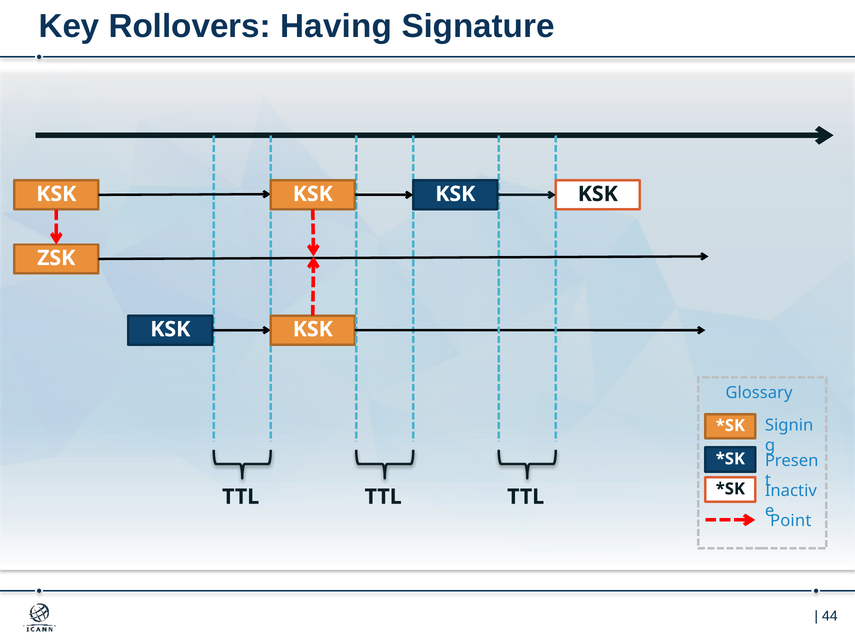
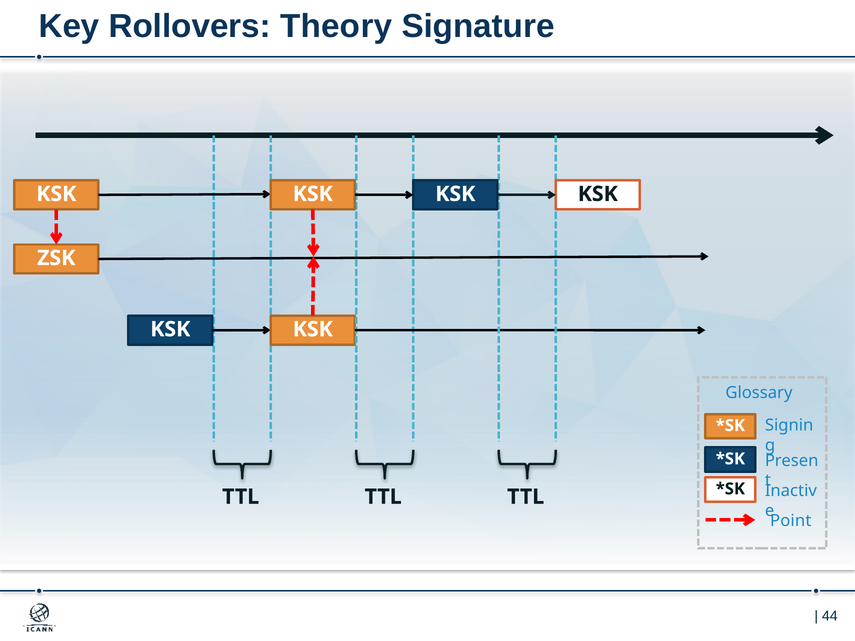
Having: Having -> Theory
